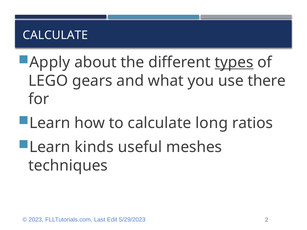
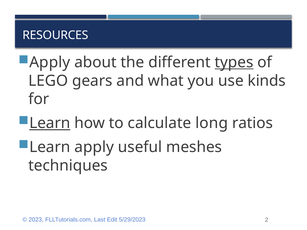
CALCULATE at (55, 35): CALCULATE -> RESOURCES
there: there -> kinds
Learn at (50, 123) underline: none -> present
Learn kinds: kinds -> apply
